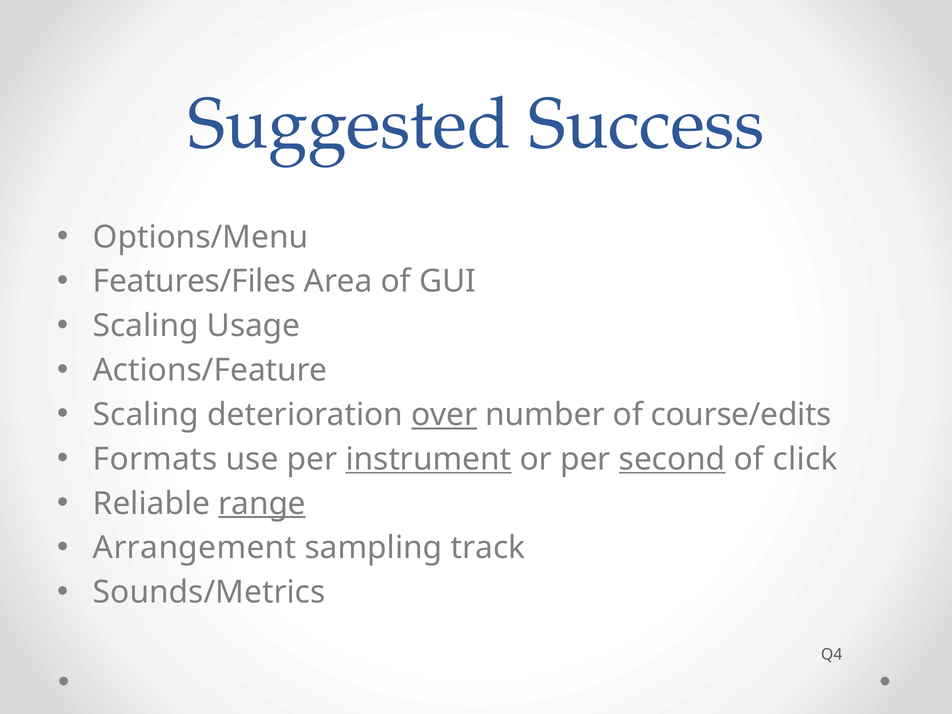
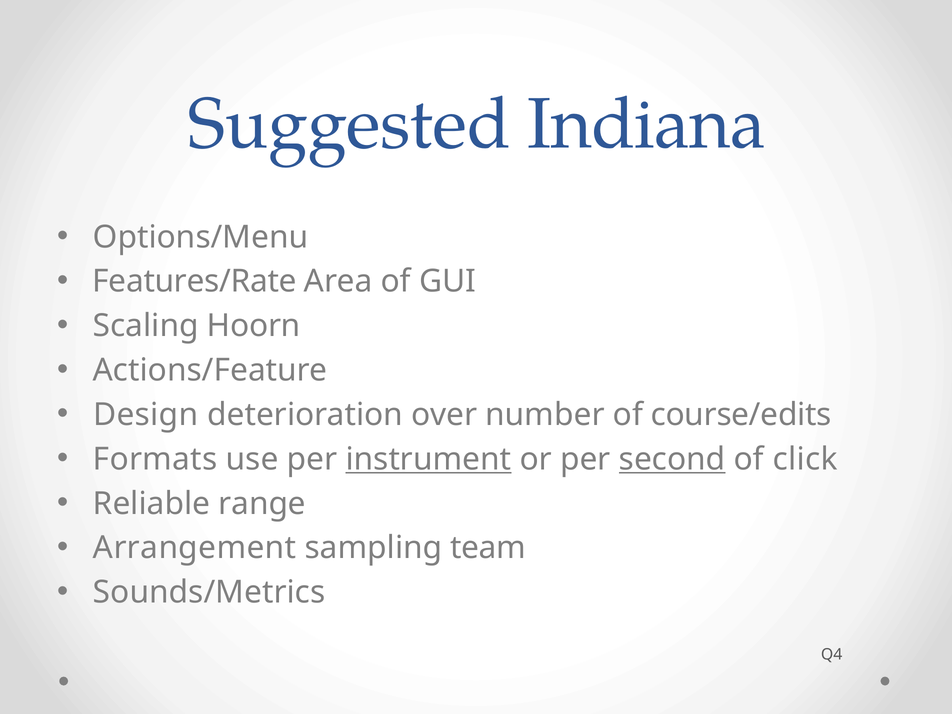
Success: Success -> Indiana
Features/Files: Features/Files -> Features/Rate
Usage: Usage -> Hoorn
Scaling at (146, 415): Scaling -> Design
over underline: present -> none
range underline: present -> none
track: track -> team
